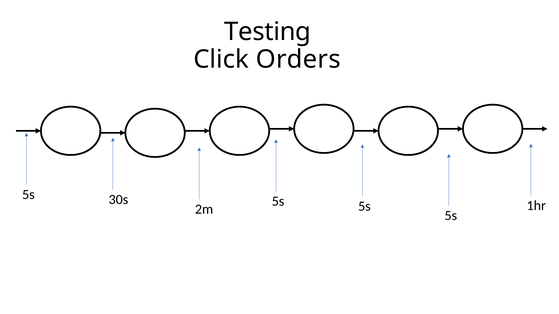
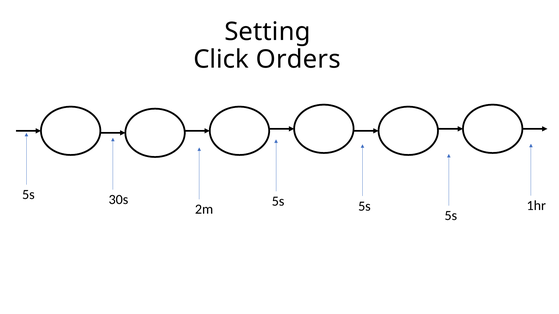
Testing: Testing -> Setting
